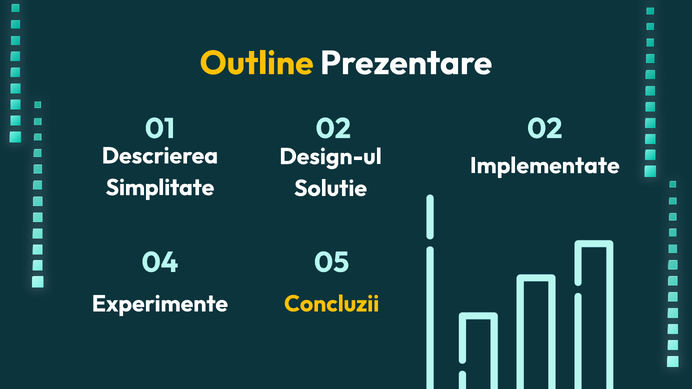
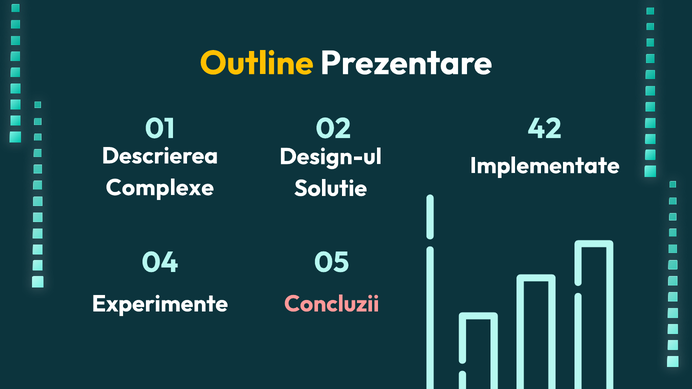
02 02: 02 -> 42
Simplitate: Simplitate -> Complexe
Concluzii colour: yellow -> pink
